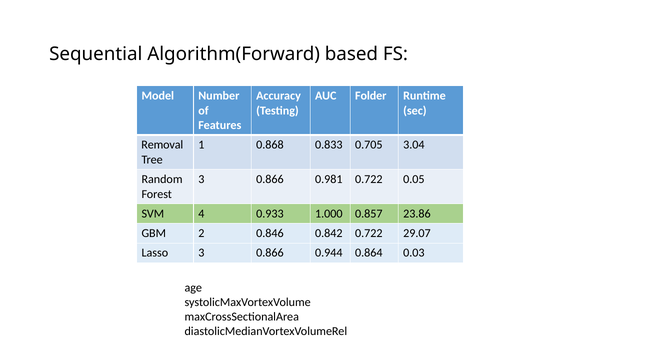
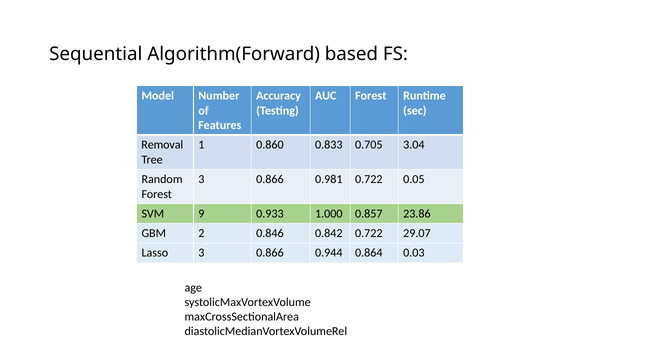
AUC Folder: Folder -> Forest
0.868: 0.868 -> 0.860
4: 4 -> 9
